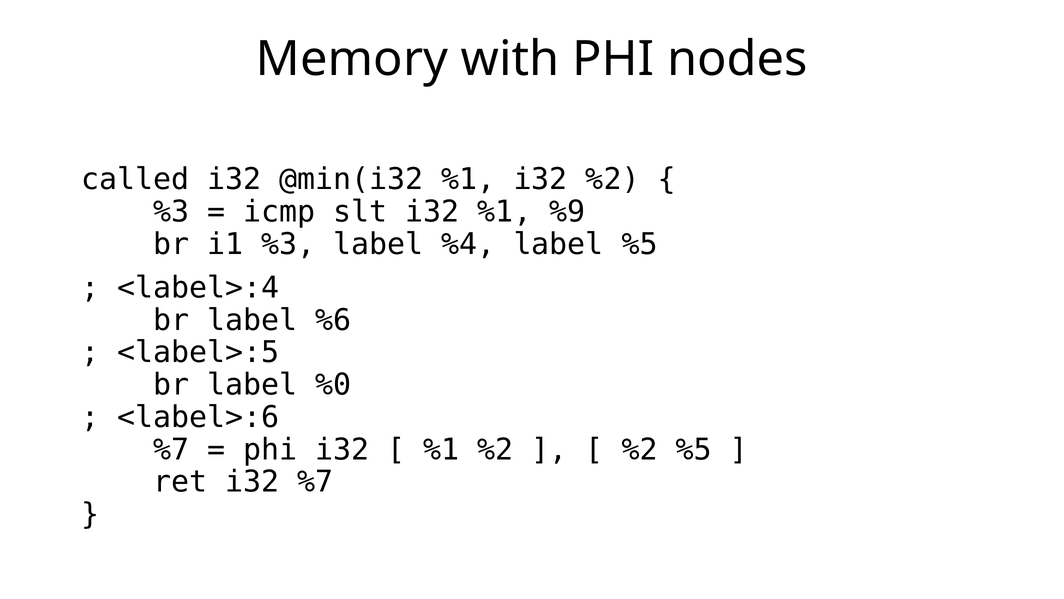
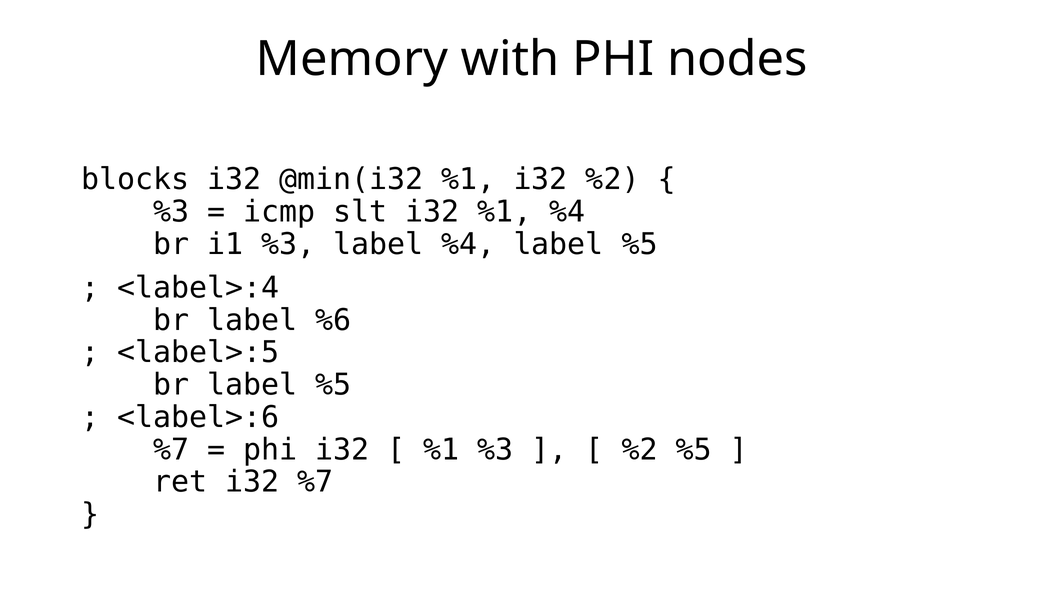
called: called -> blocks
%1 %9: %9 -> %4
br label %0: %0 -> %5
%1 %2: %2 -> %3
